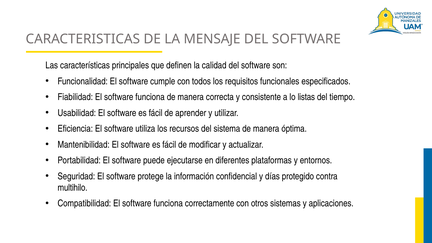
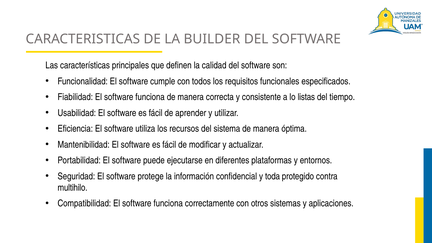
MENSAJE: MENSAJE -> BUILDER
días: días -> toda
